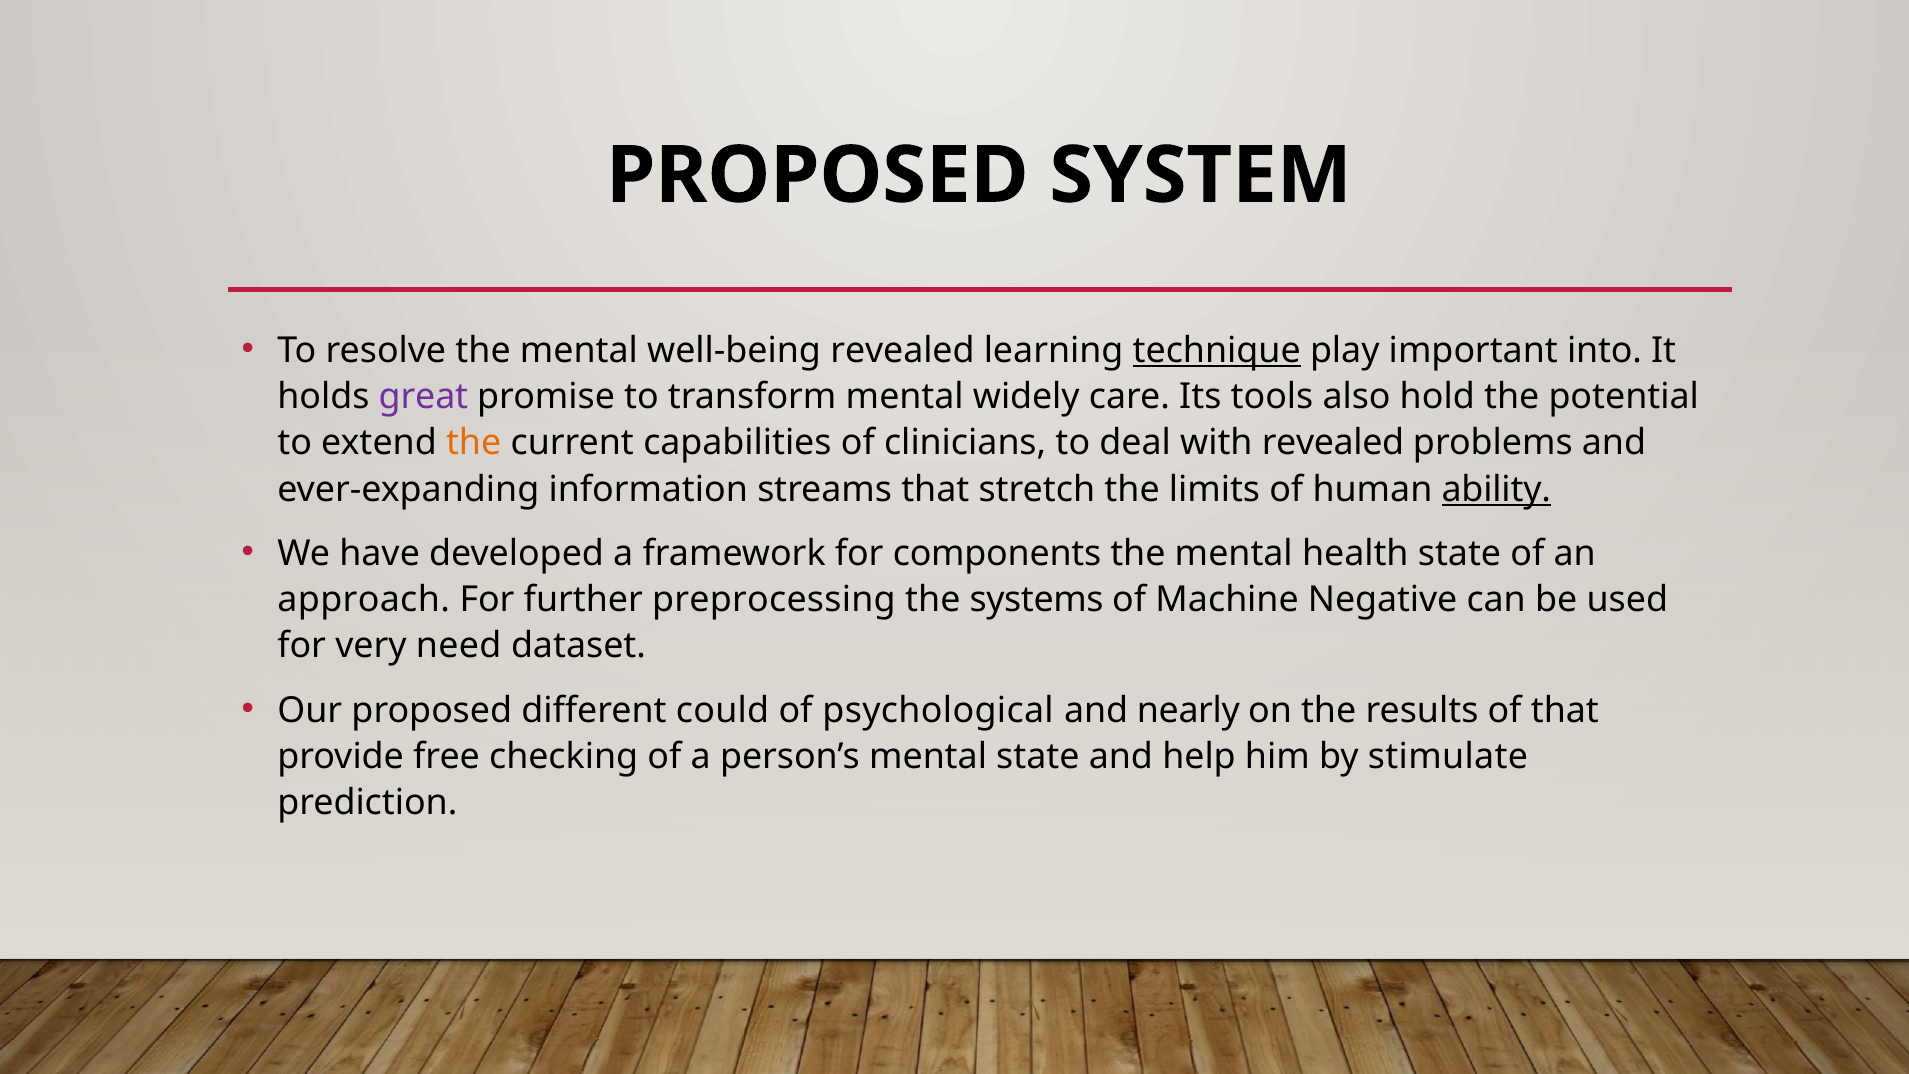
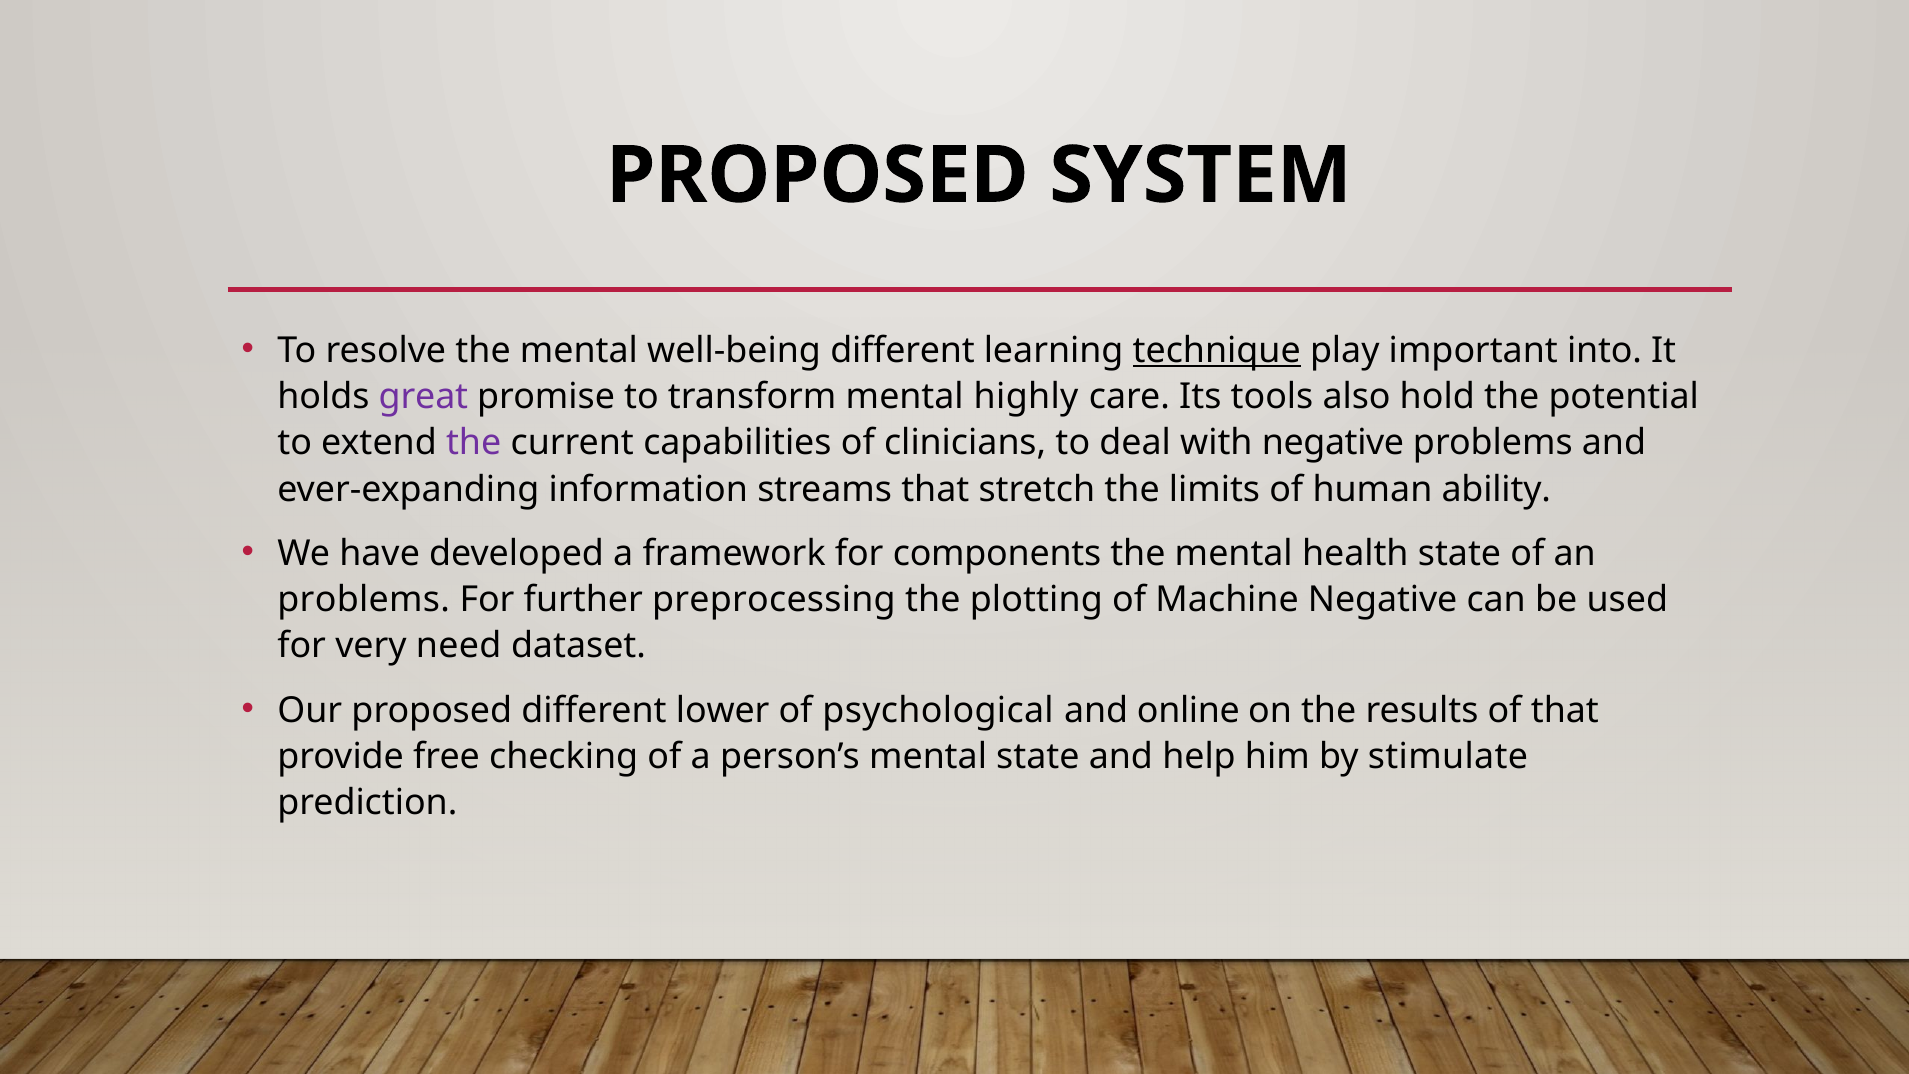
well-being revealed: revealed -> different
widely: widely -> highly
the at (474, 443) colour: orange -> purple
with revealed: revealed -> negative
ability underline: present -> none
approach at (364, 600): approach -> problems
systems: systems -> plotting
could: could -> lower
nearly: nearly -> online
